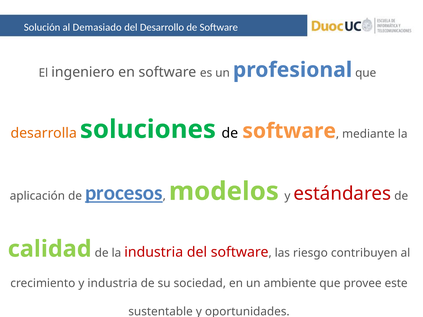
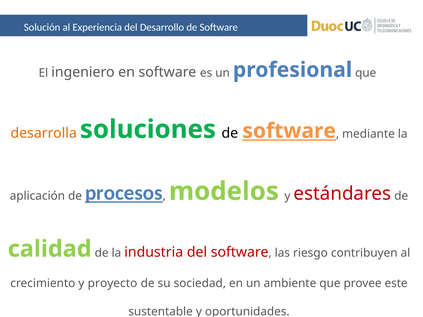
Demasiado: Demasiado -> Experiencia
software at (289, 131) underline: none -> present
y industria: industria -> proyecto
